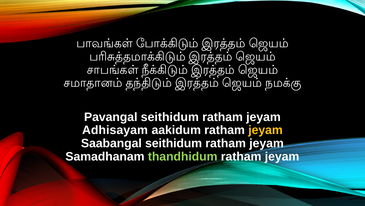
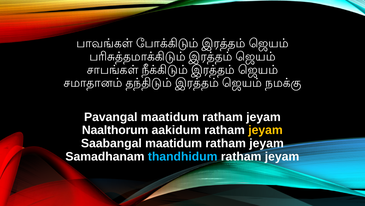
Pavangal seithidum: seithidum -> maatidum
Adhisayam: Adhisayam -> Naalthorum
Saabangal seithidum: seithidum -> maatidum
thandhidum colour: light green -> light blue
